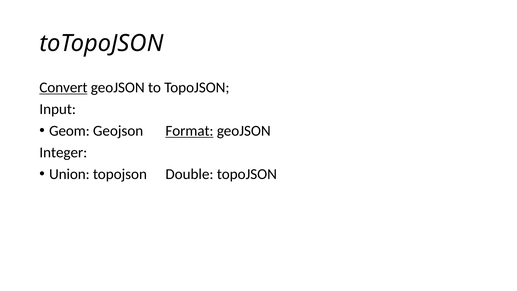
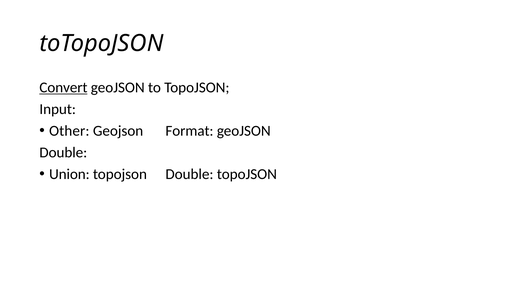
Geom: Geom -> Other
Format underline: present -> none
Integer at (63, 152): Integer -> Double
